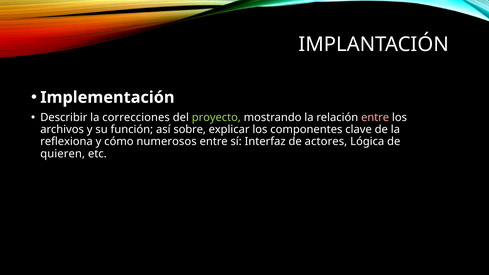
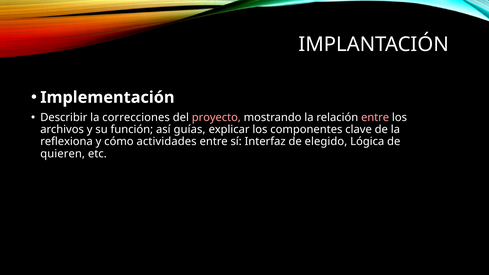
proyecto colour: light green -> pink
sobre: sobre -> guías
numerosos: numerosos -> actividades
actores: actores -> elegido
